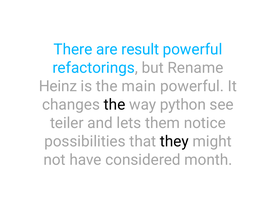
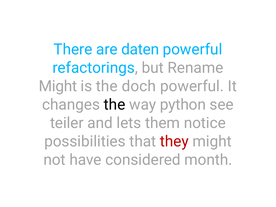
result: result -> daten
Heinz at (58, 86): Heinz -> Might
main: main -> doch
they colour: black -> red
